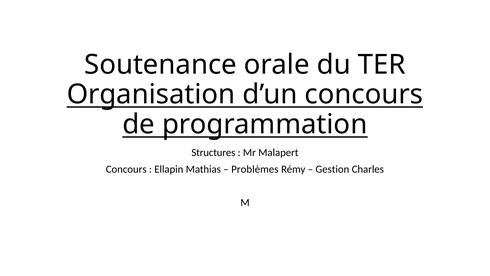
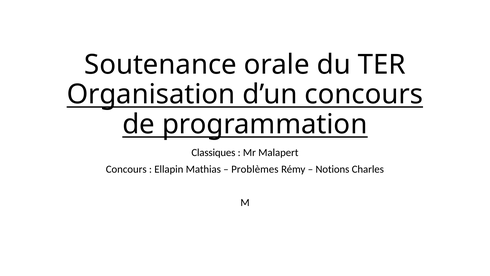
Structures: Structures -> Classiques
Gestion: Gestion -> Notions
